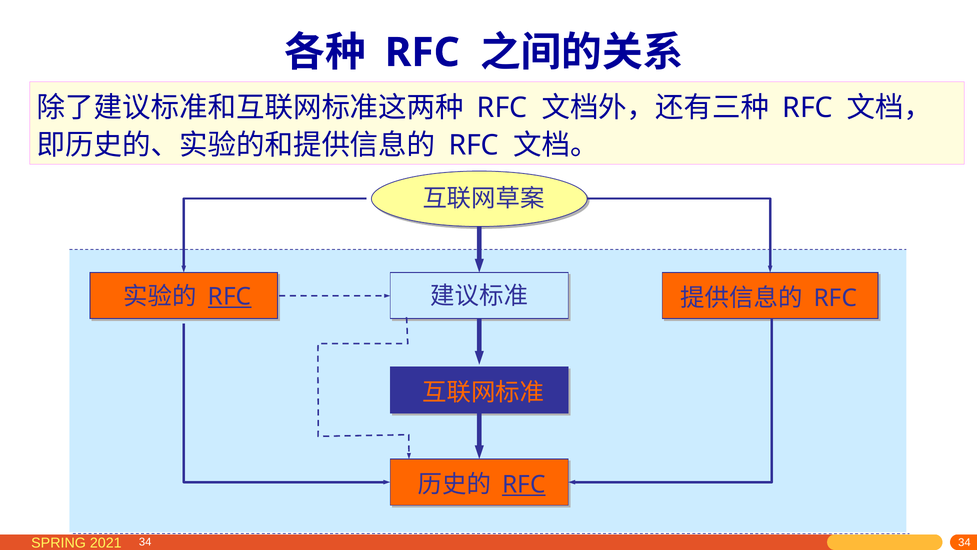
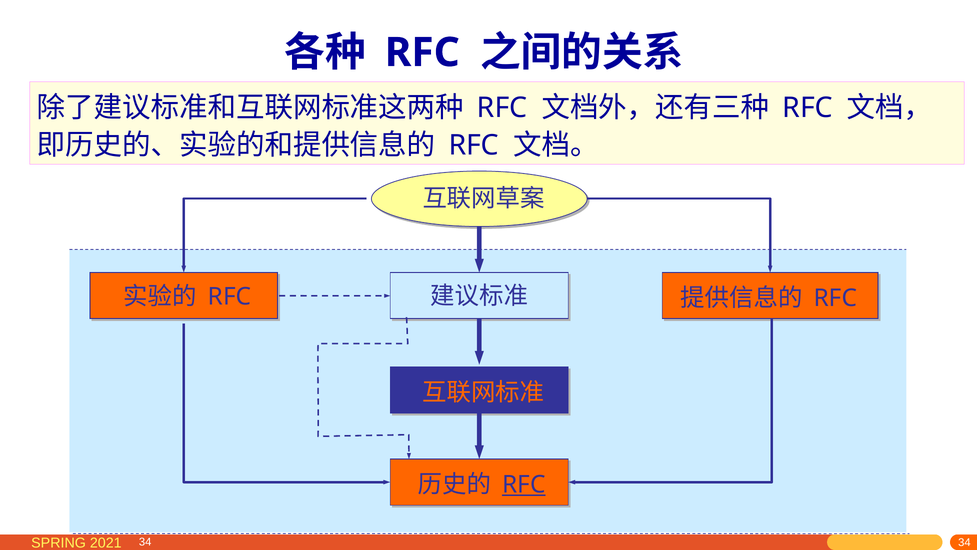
RFC at (230, 296) underline: present -> none
